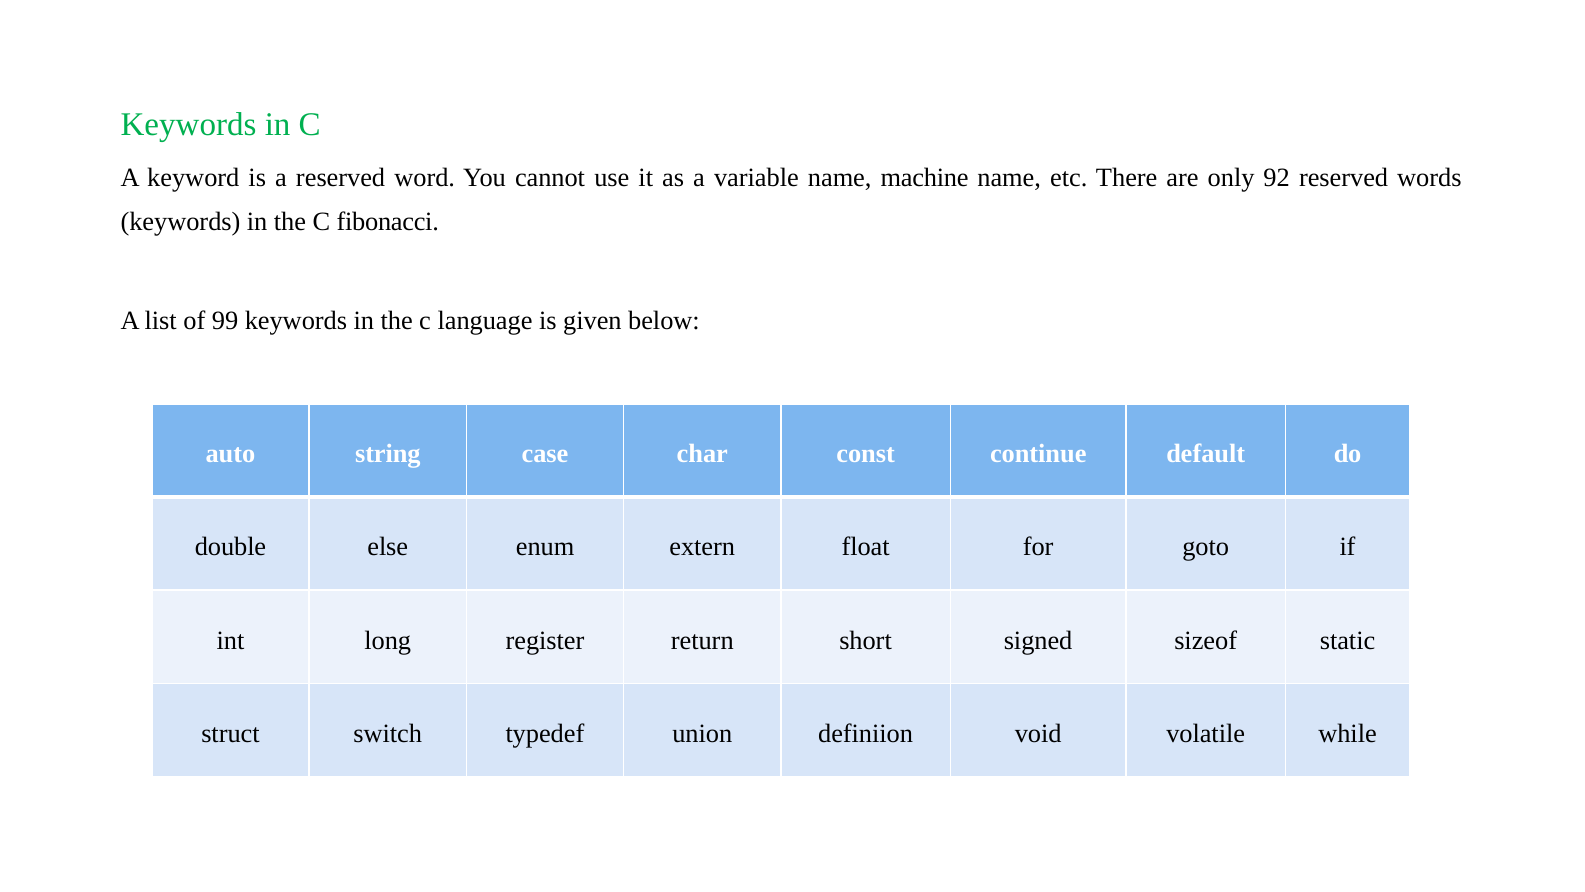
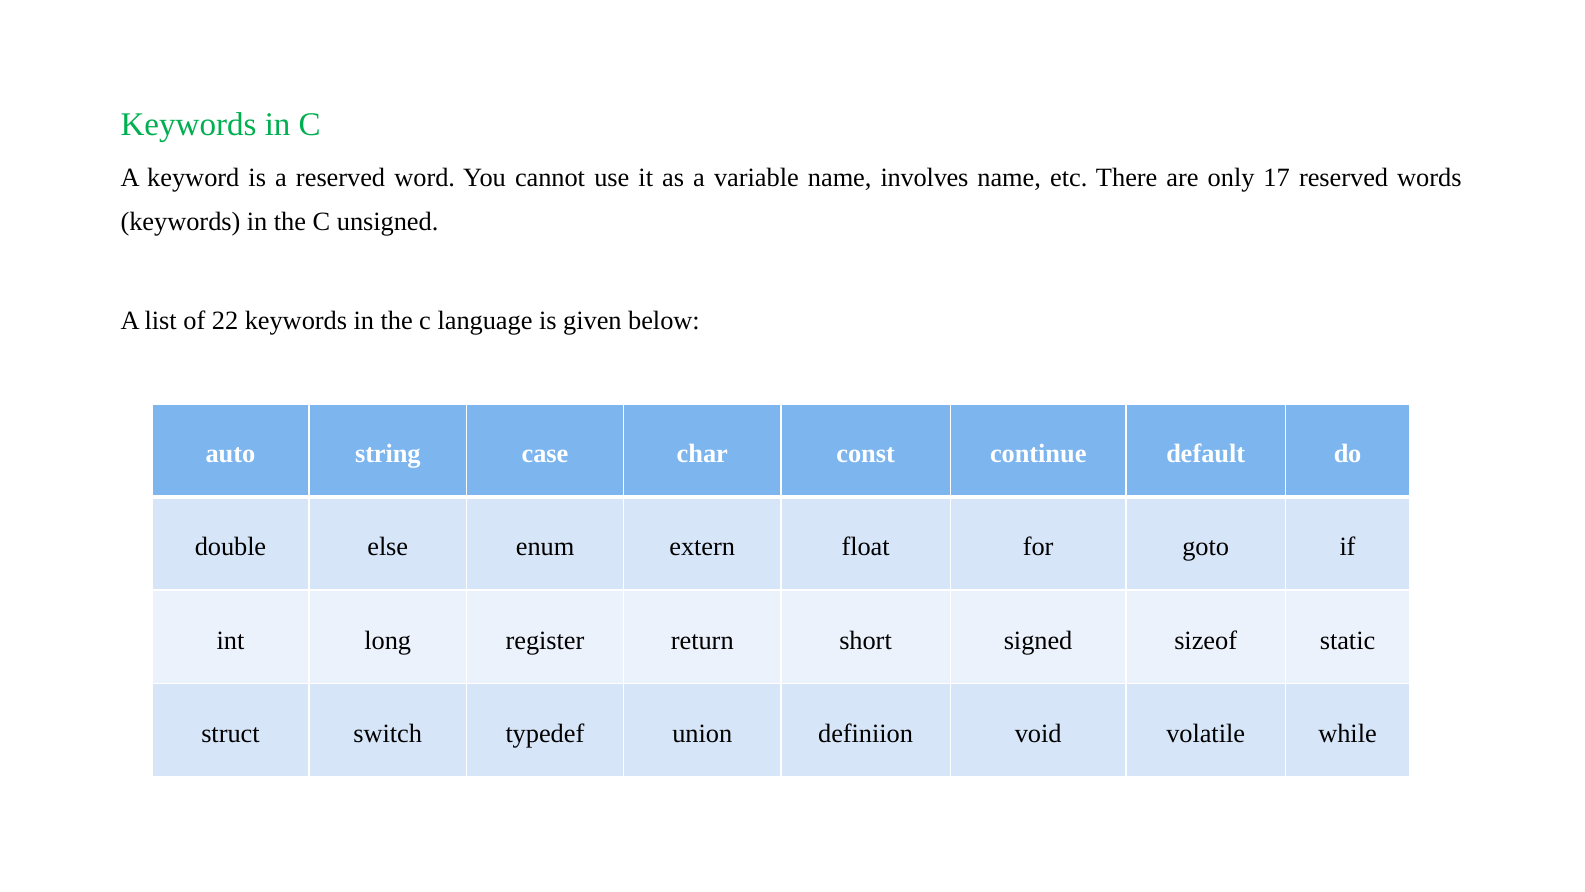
machine: machine -> involves
92: 92 -> 17
fibonacci: fibonacci -> unsigned
99: 99 -> 22
